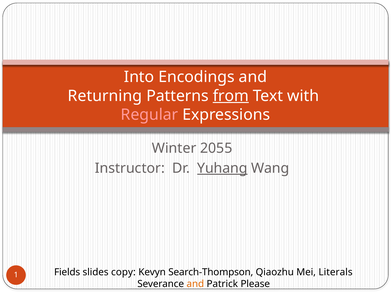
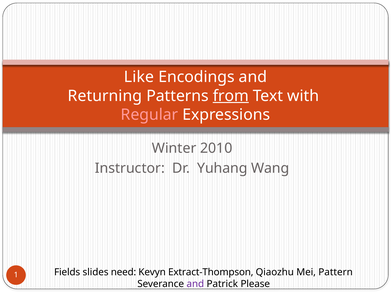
Into: Into -> Like
2055: 2055 -> 2010
Yuhang underline: present -> none
copy: copy -> need
Search-Thompson: Search-Thompson -> Extract-Thompson
Literals: Literals -> Pattern
and at (195, 284) colour: orange -> purple
